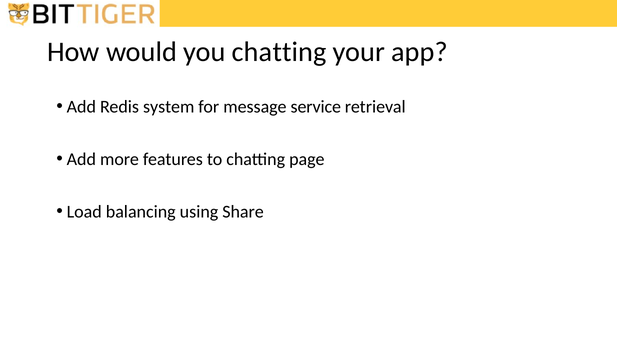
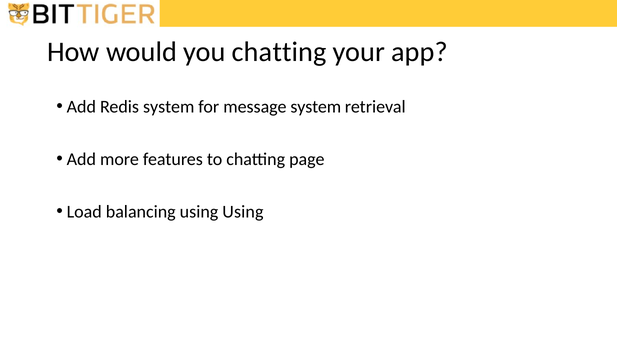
message service: service -> system
using Share: Share -> Using
